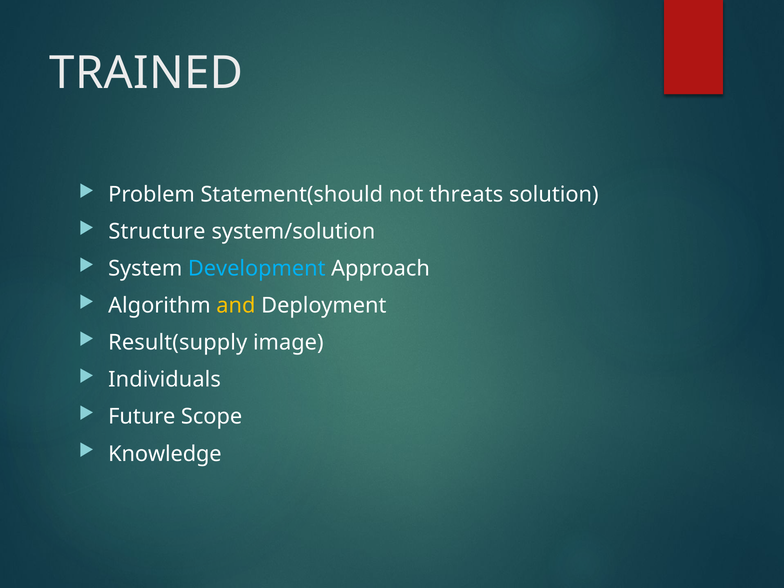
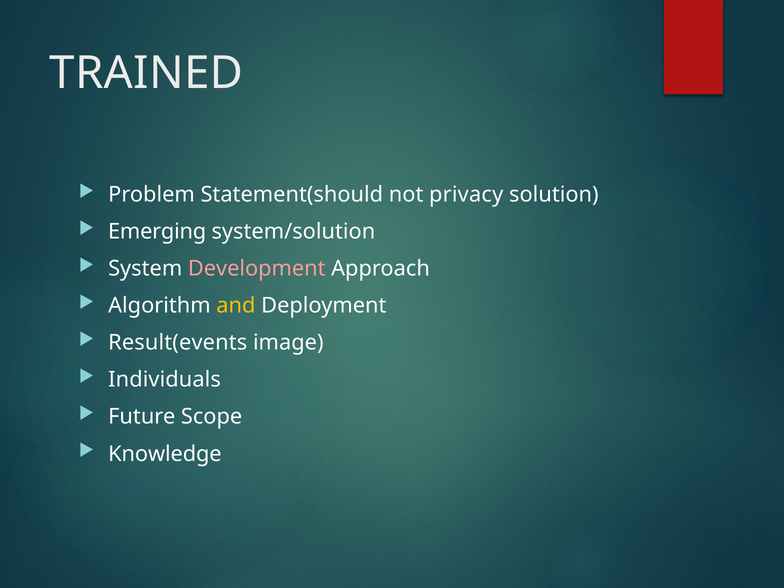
threats: threats -> privacy
Structure: Structure -> Emerging
Development colour: light blue -> pink
Result(supply: Result(supply -> Result(events
